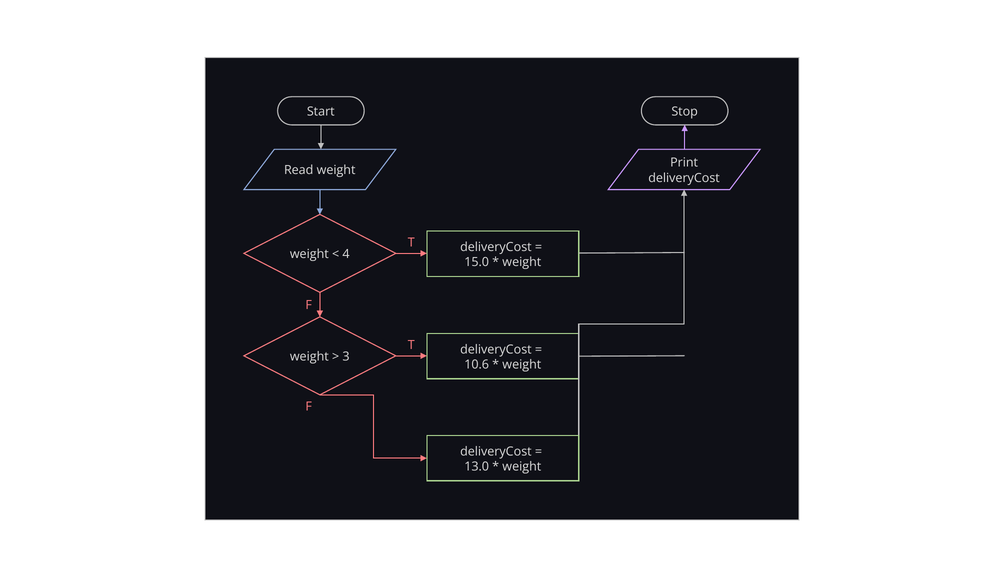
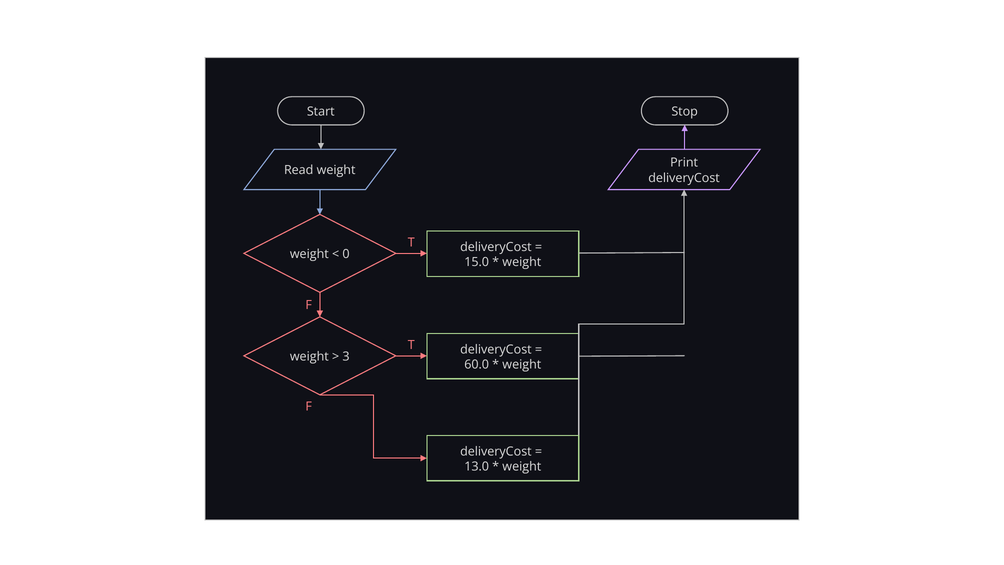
4: 4 -> 0
10.6: 10.6 -> 60.0
